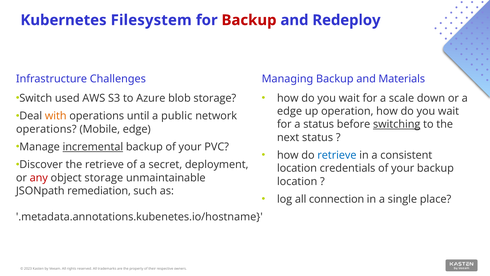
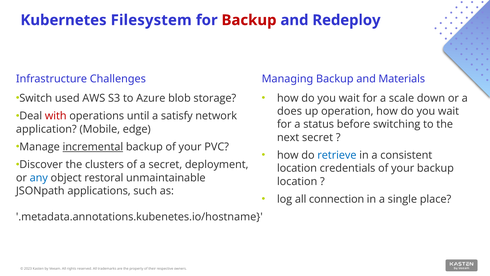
edge at (290, 111): edge -> does
with colour: orange -> red
public: public -> satisfy
switching underline: present -> none
operations at (46, 129): operations -> application
next status: status -> secret
the retrieve: retrieve -> clusters
any colour: red -> blue
object storage: storage -> restoral
remediation: remediation -> applications
